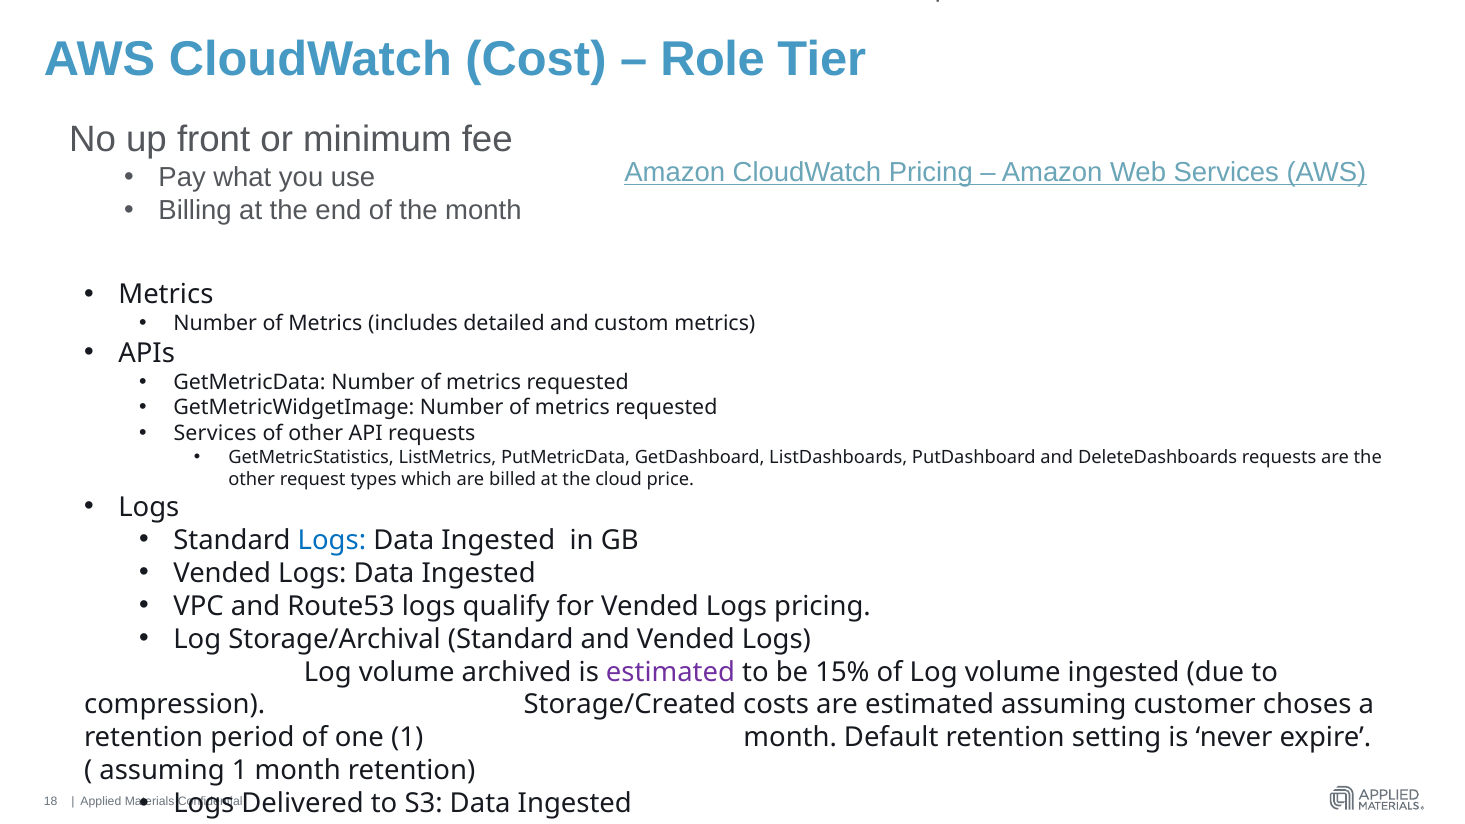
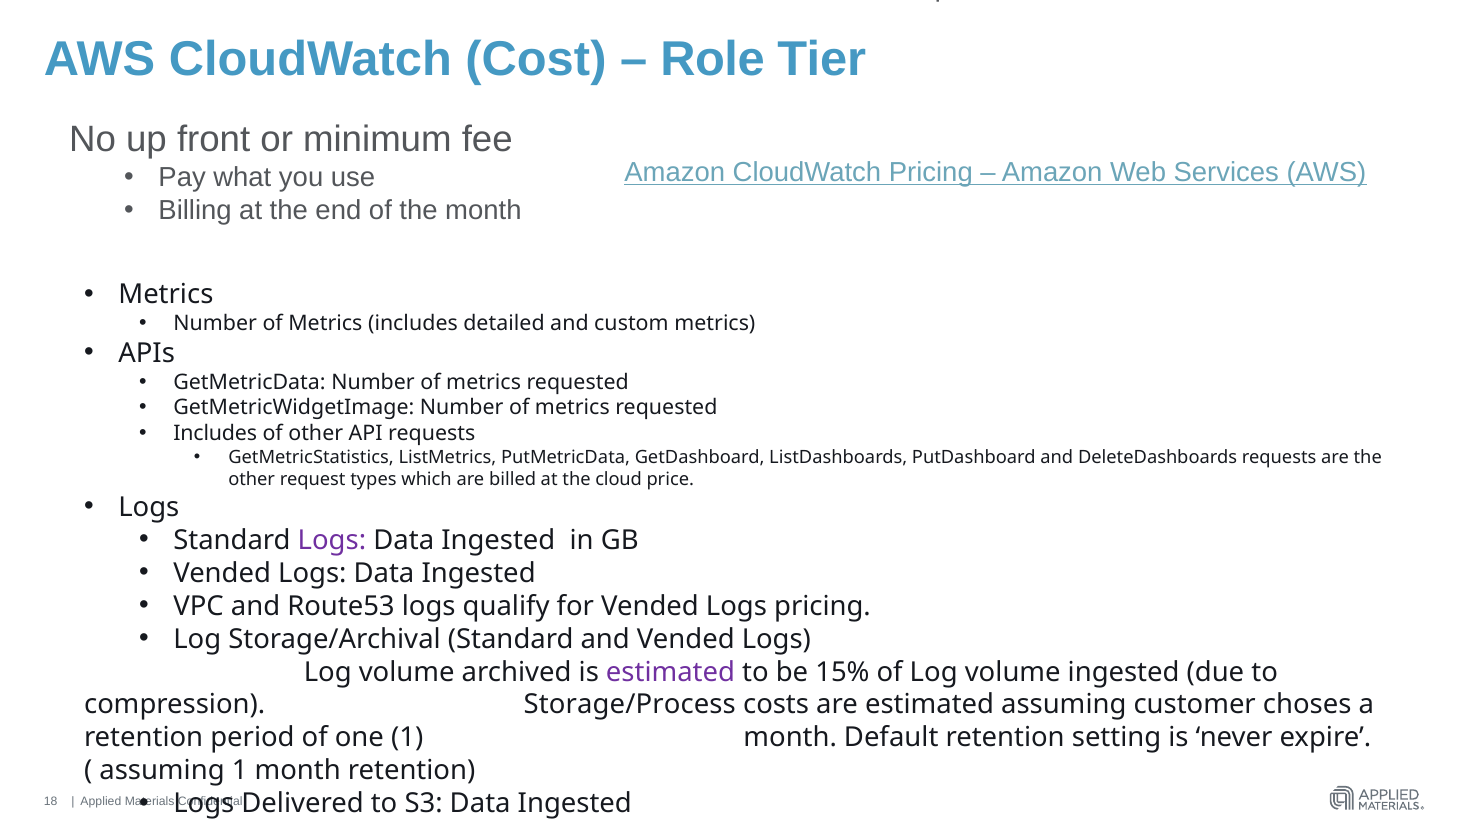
Services at (215, 434): Services -> Includes
Logs at (332, 540) colour: blue -> purple
Storage/Created: Storage/Created -> Storage/Process
